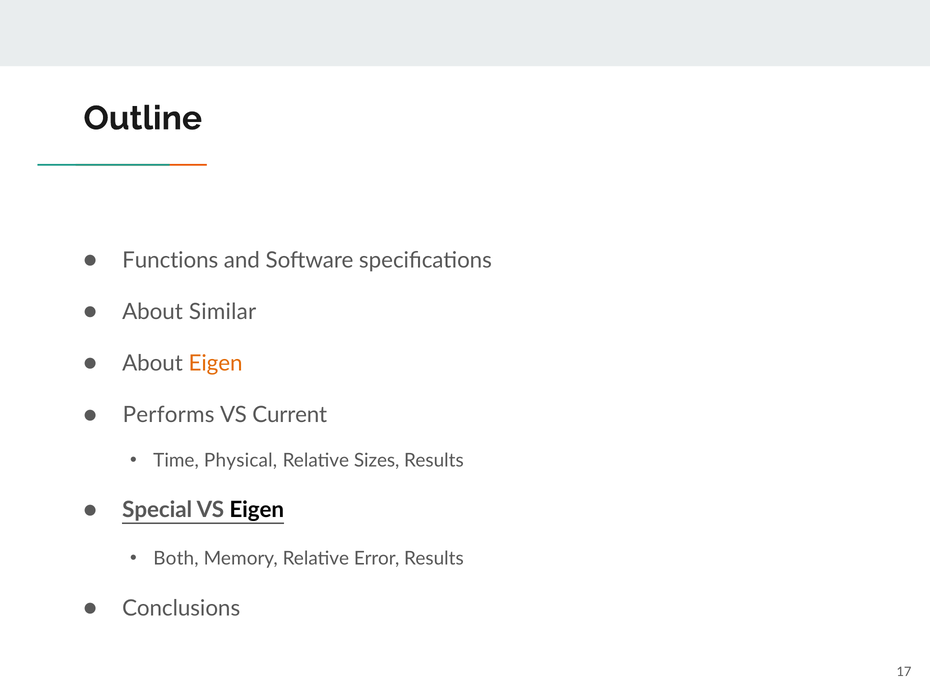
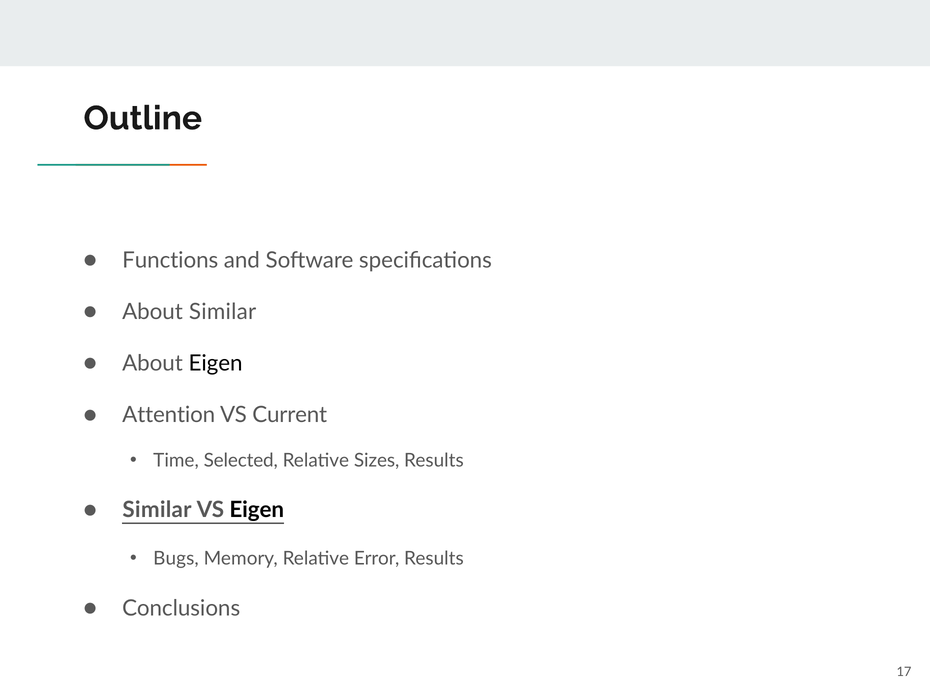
Eigen at (216, 363) colour: orange -> black
Performs: Performs -> Attention
Physical: Physical -> Selected
Special at (157, 510): Special -> Similar
Both: Both -> Bugs
